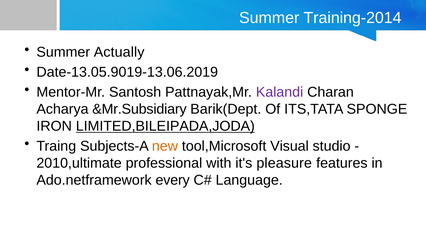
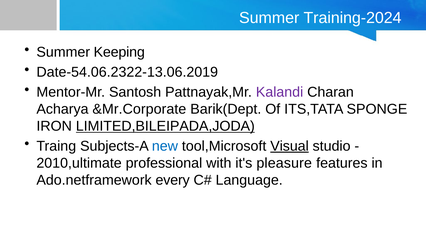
Training-2014: Training-2014 -> Training-2024
Actually: Actually -> Keeping
Date-13.05.9019-13.06.2019: Date-13.05.9019-13.06.2019 -> Date-54.06.2322-13.06.2019
&Mr.Subsidiary: &Mr.Subsidiary -> &Mr.Corporate
new colour: orange -> blue
Visual underline: none -> present
